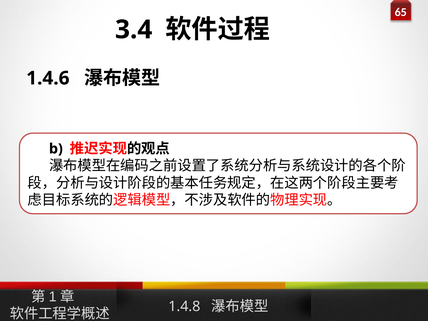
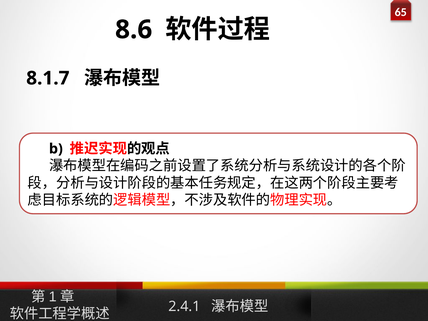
3.4: 3.4 -> 8.6
1.4.6: 1.4.6 -> 8.1.7
1.4.8: 1.4.8 -> 2.4.1
